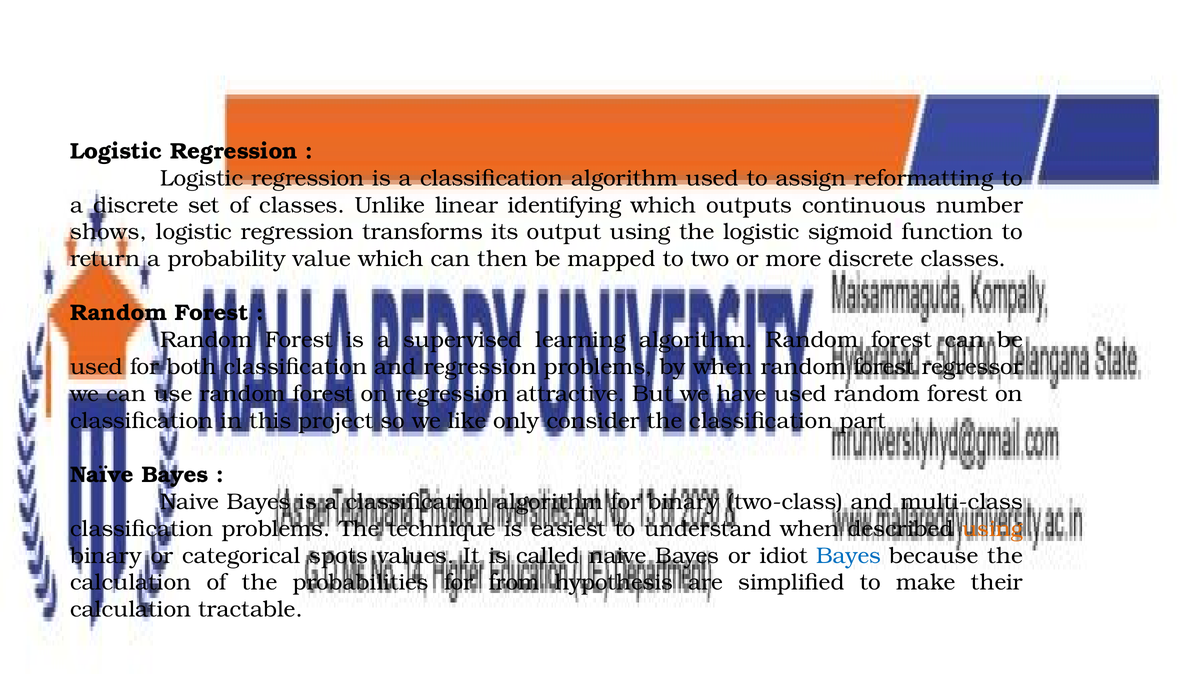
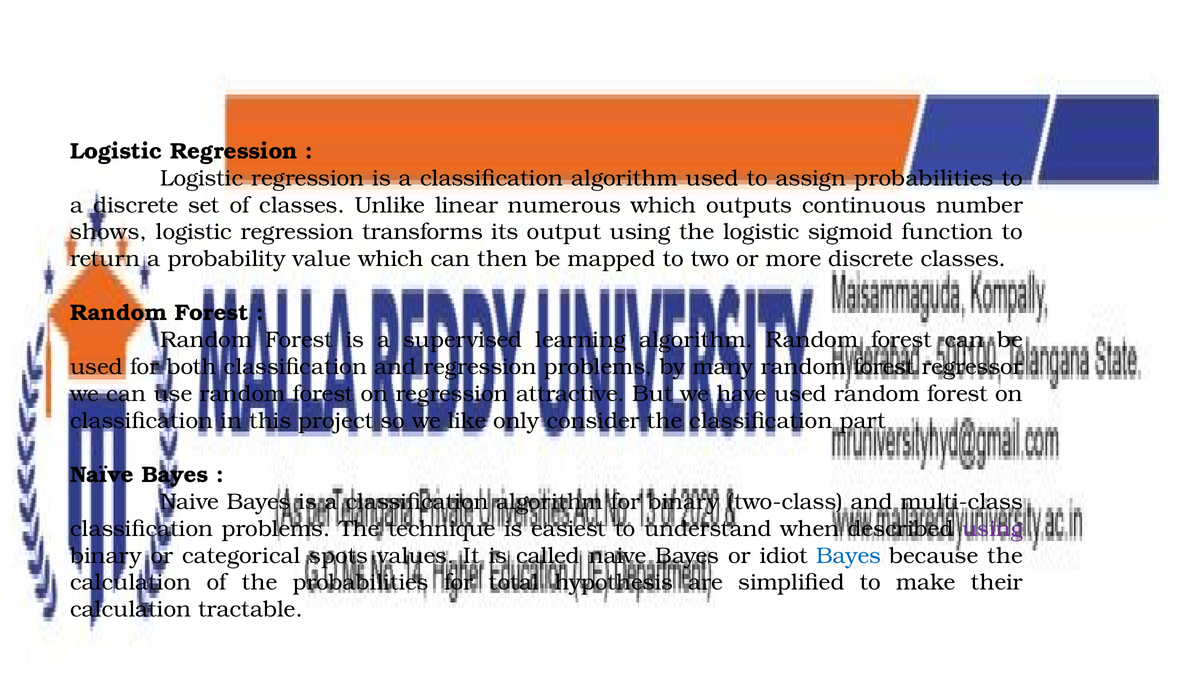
assign reformatting: reformatting -> probabilities
identifying: identifying -> numerous
by when: when -> many
using at (992, 529) colour: orange -> purple
from: from -> total
